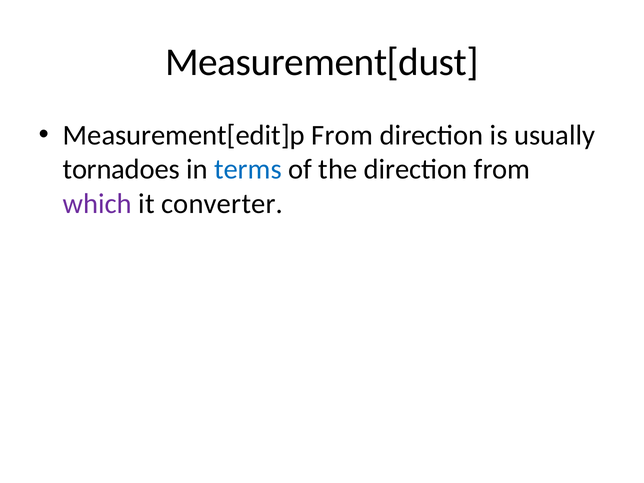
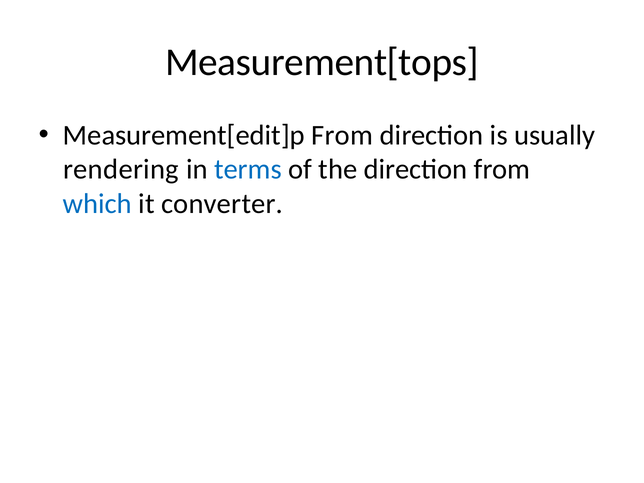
Measurement[dust: Measurement[dust -> Measurement[tops
tornadoes: tornadoes -> rendering
which colour: purple -> blue
